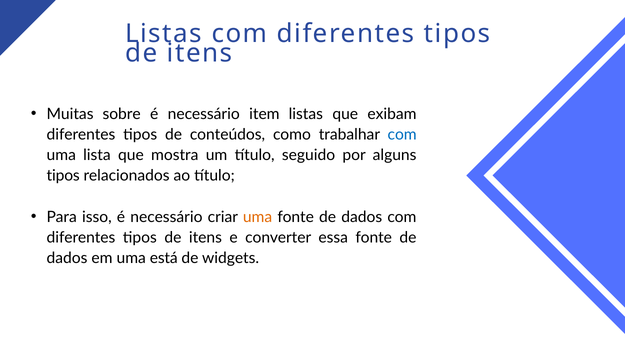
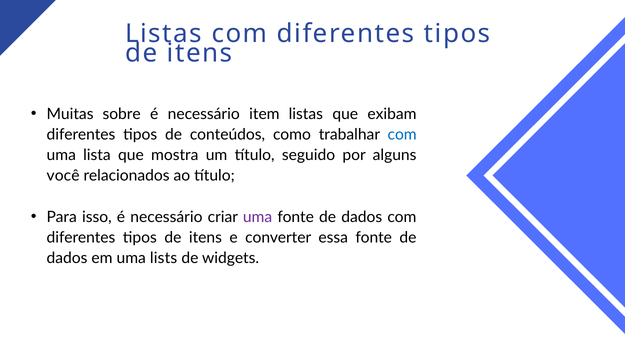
tipos at (63, 176): tipos -> você
uma at (258, 217) colour: orange -> purple
está: está -> lists
